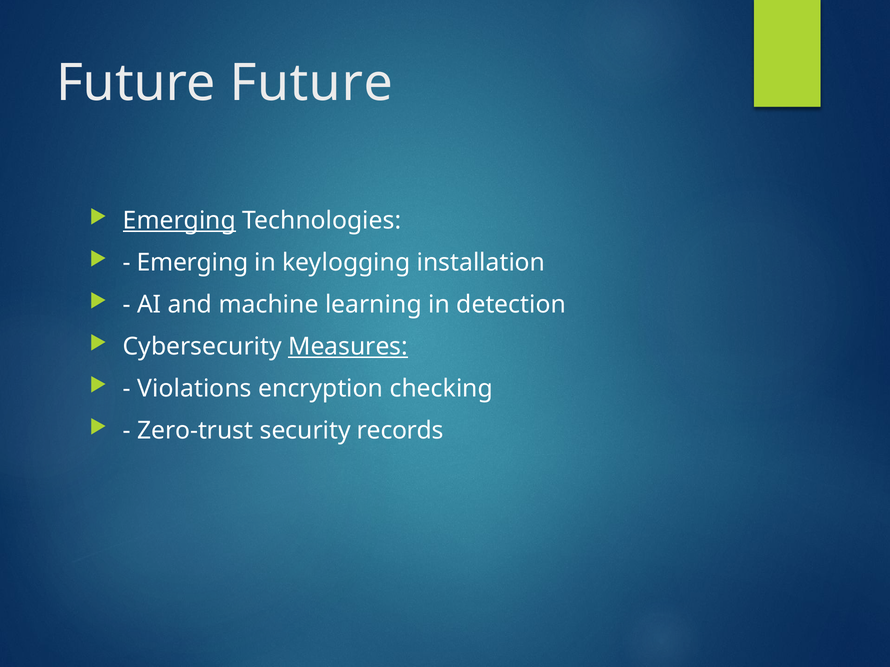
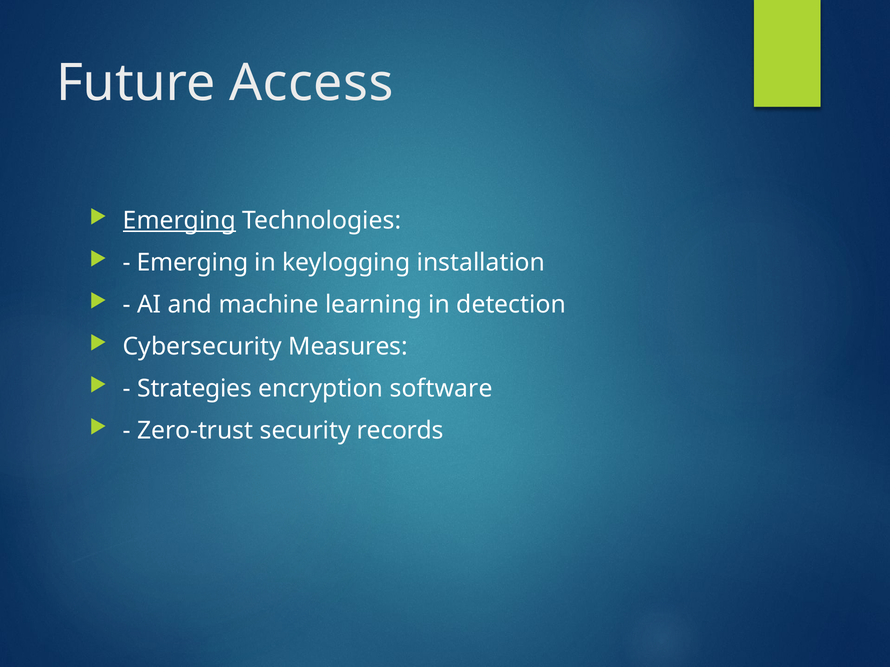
Future Future: Future -> Access
Measures underline: present -> none
Violations: Violations -> Strategies
checking: checking -> software
